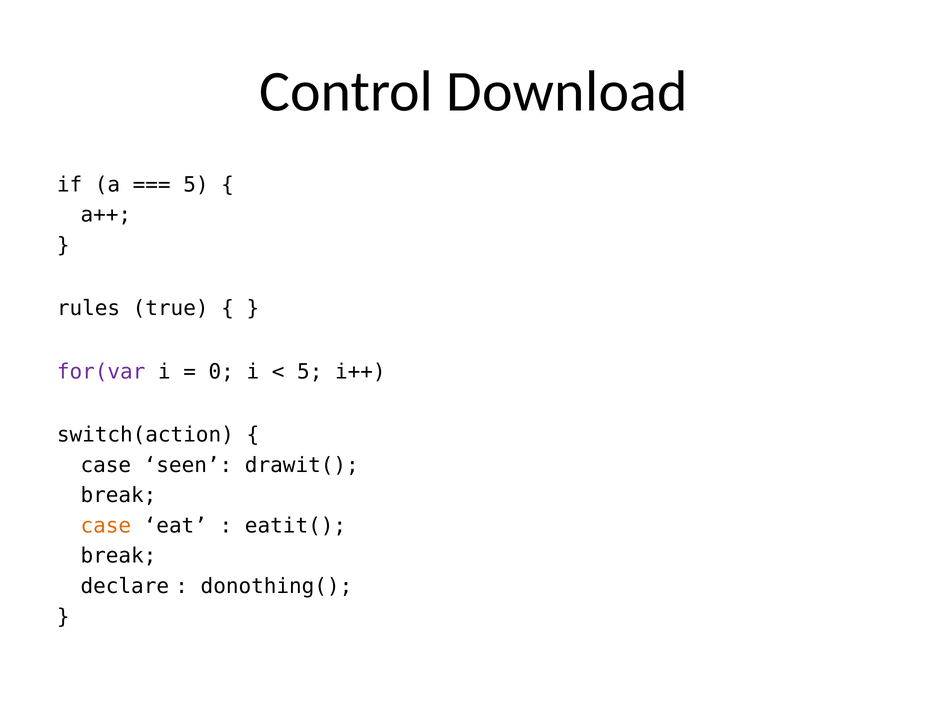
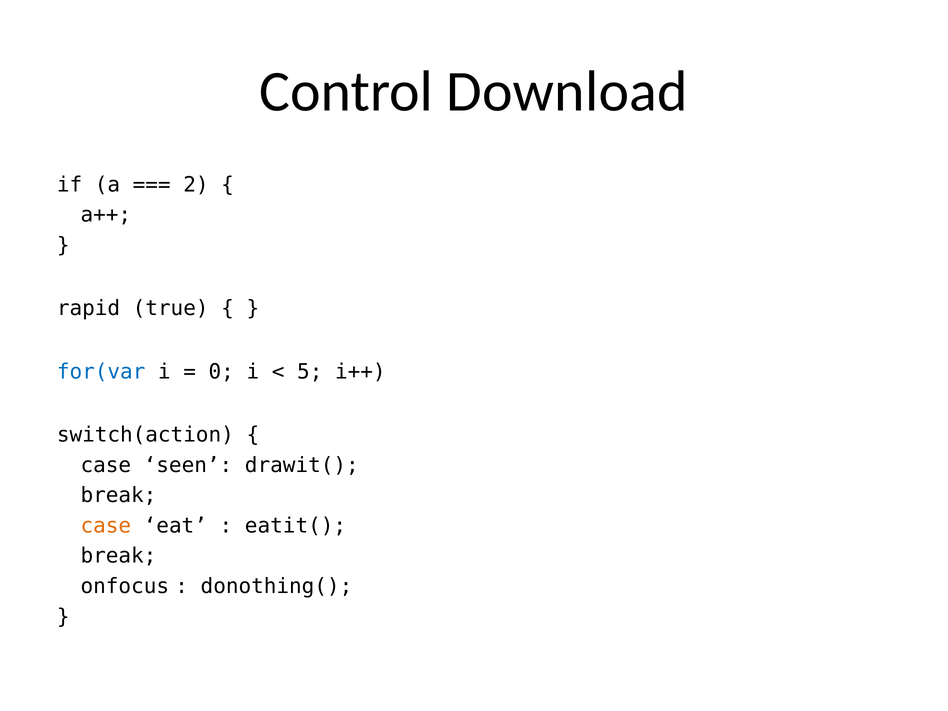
5 at (196, 185): 5 -> 2
rules: rules -> rapid
for(var colour: purple -> blue
declare: declare -> onfocus
